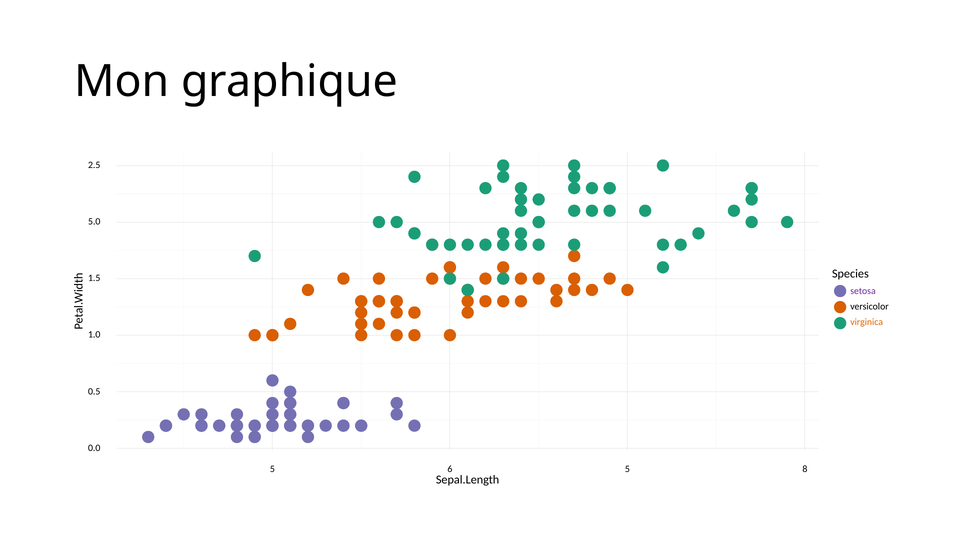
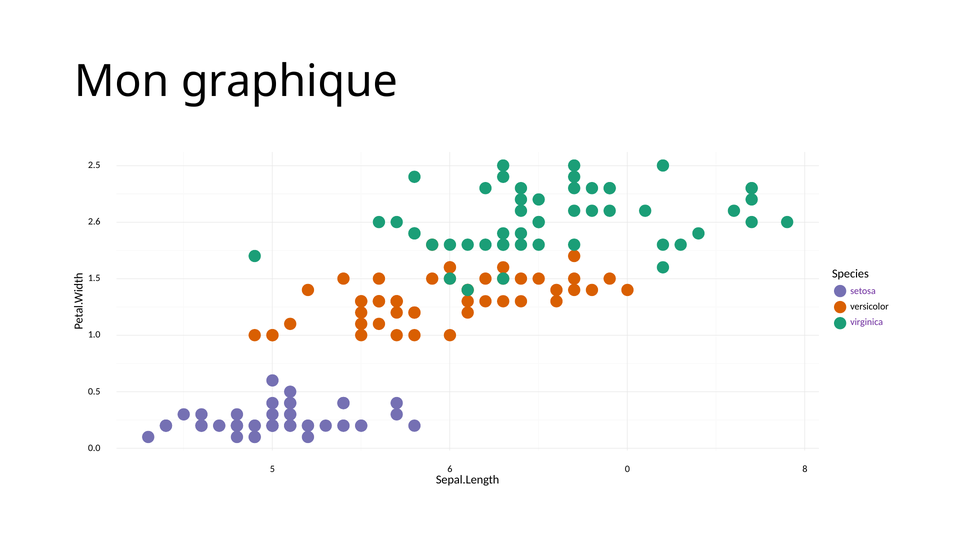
5.0: 5.0 -> 2.6
virginica colour: orange -> purple
6 5: 5 -> 0
